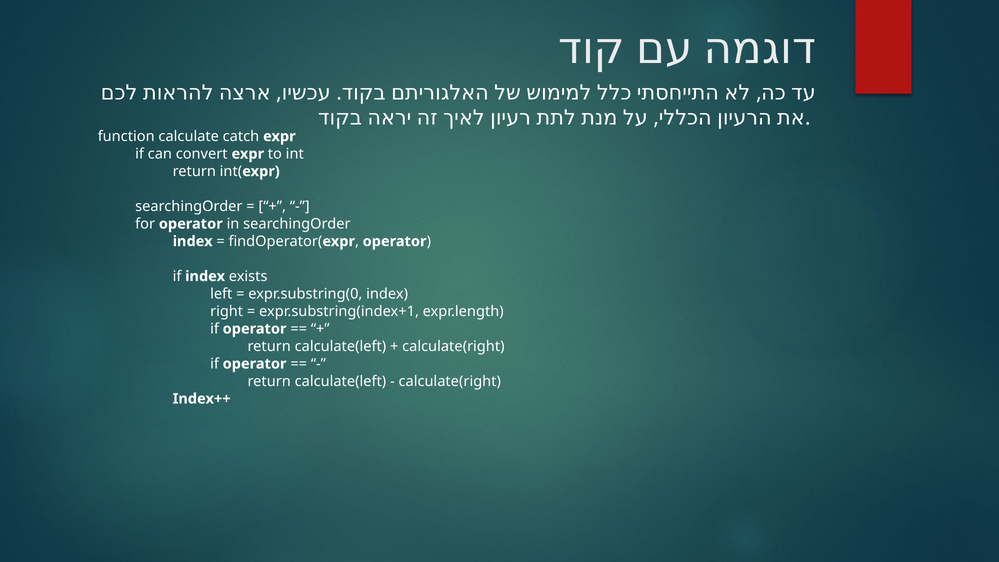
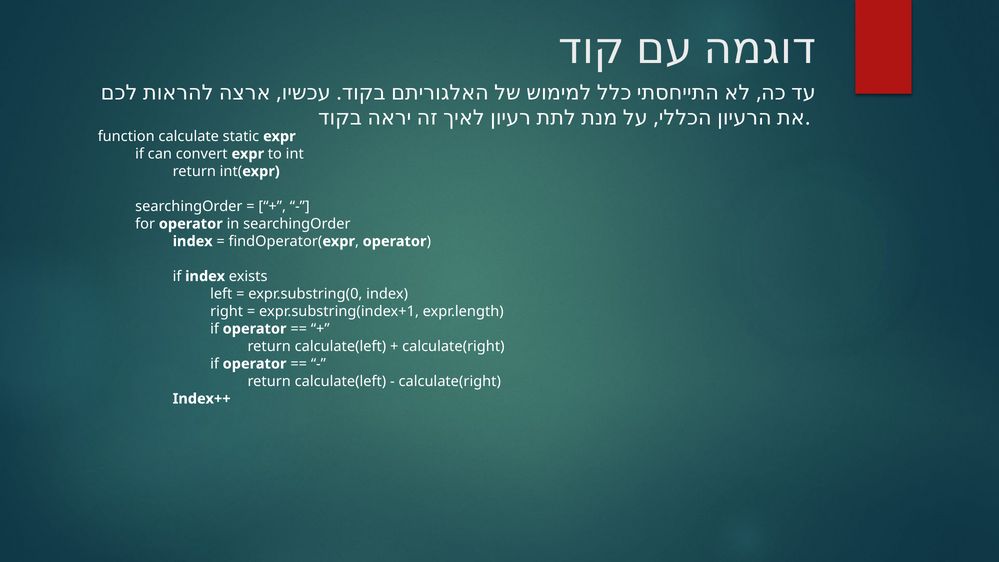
catch: catch -> static
